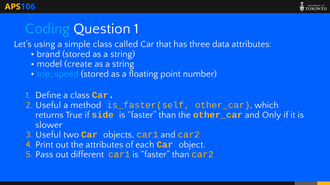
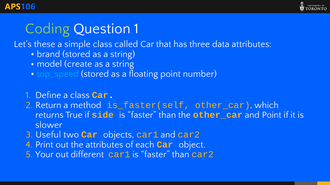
Coding colour: light blue -> light green
using: using -> these
Useful at (48, 105): Useful -> Return
and Only: Only -> Point
Pass: Pass -> Your
